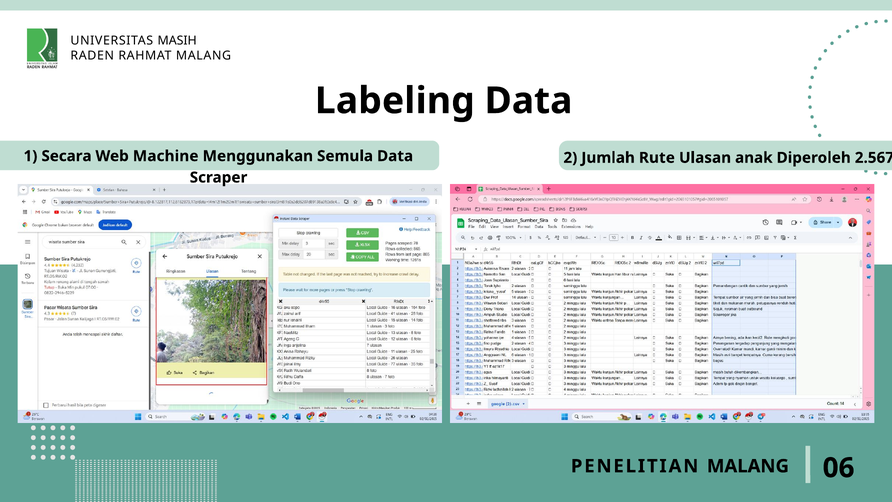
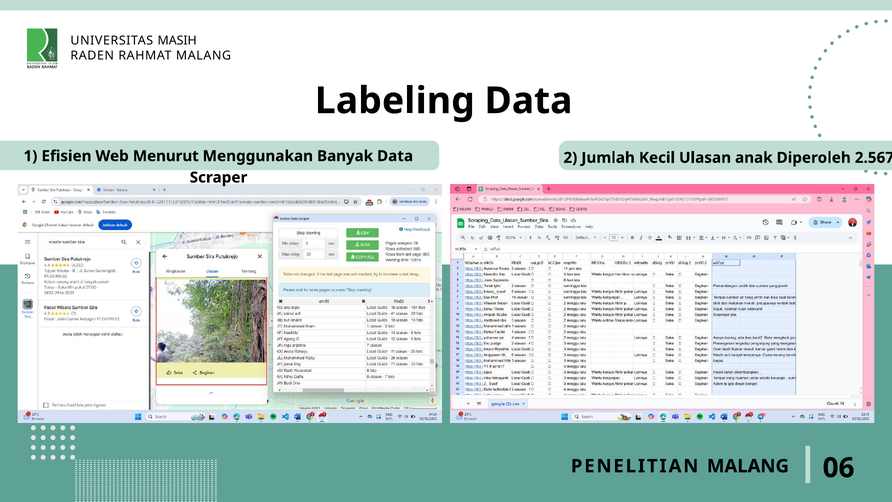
Secara: Secara -> Efisien
Machine: Machine -> Menurut
Semula: Semula -> Banyak
Rute: Rute -> Kecil
